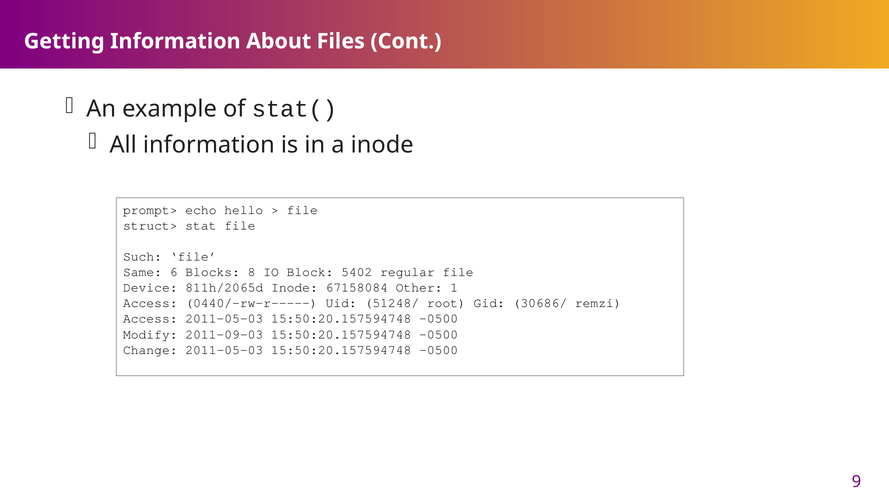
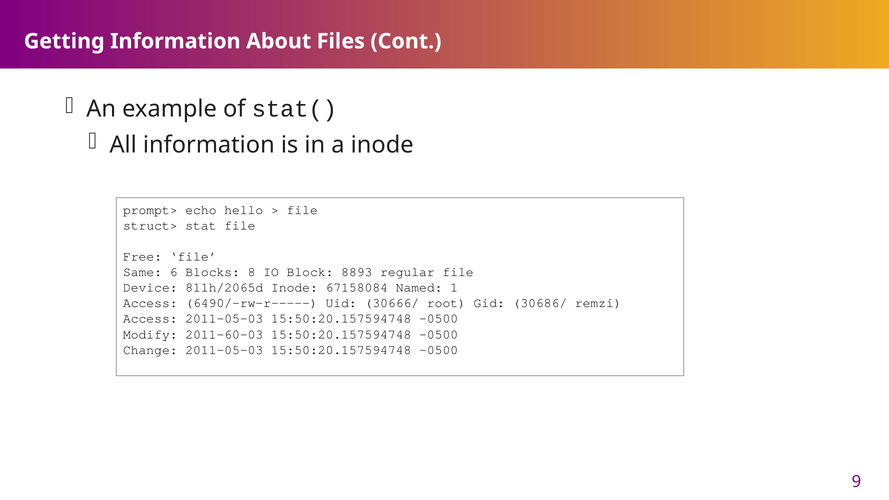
Such: Such -> Free
5402: 5402 -> 8893
Other: Other -> Named
0440/-rw-r-----: 0440/-rw-r----- -> 6490/-rw-r-----
51248/: 51248/ -> 30666/
2011-09-03: 2011-09-03 -> 2011-60-03
